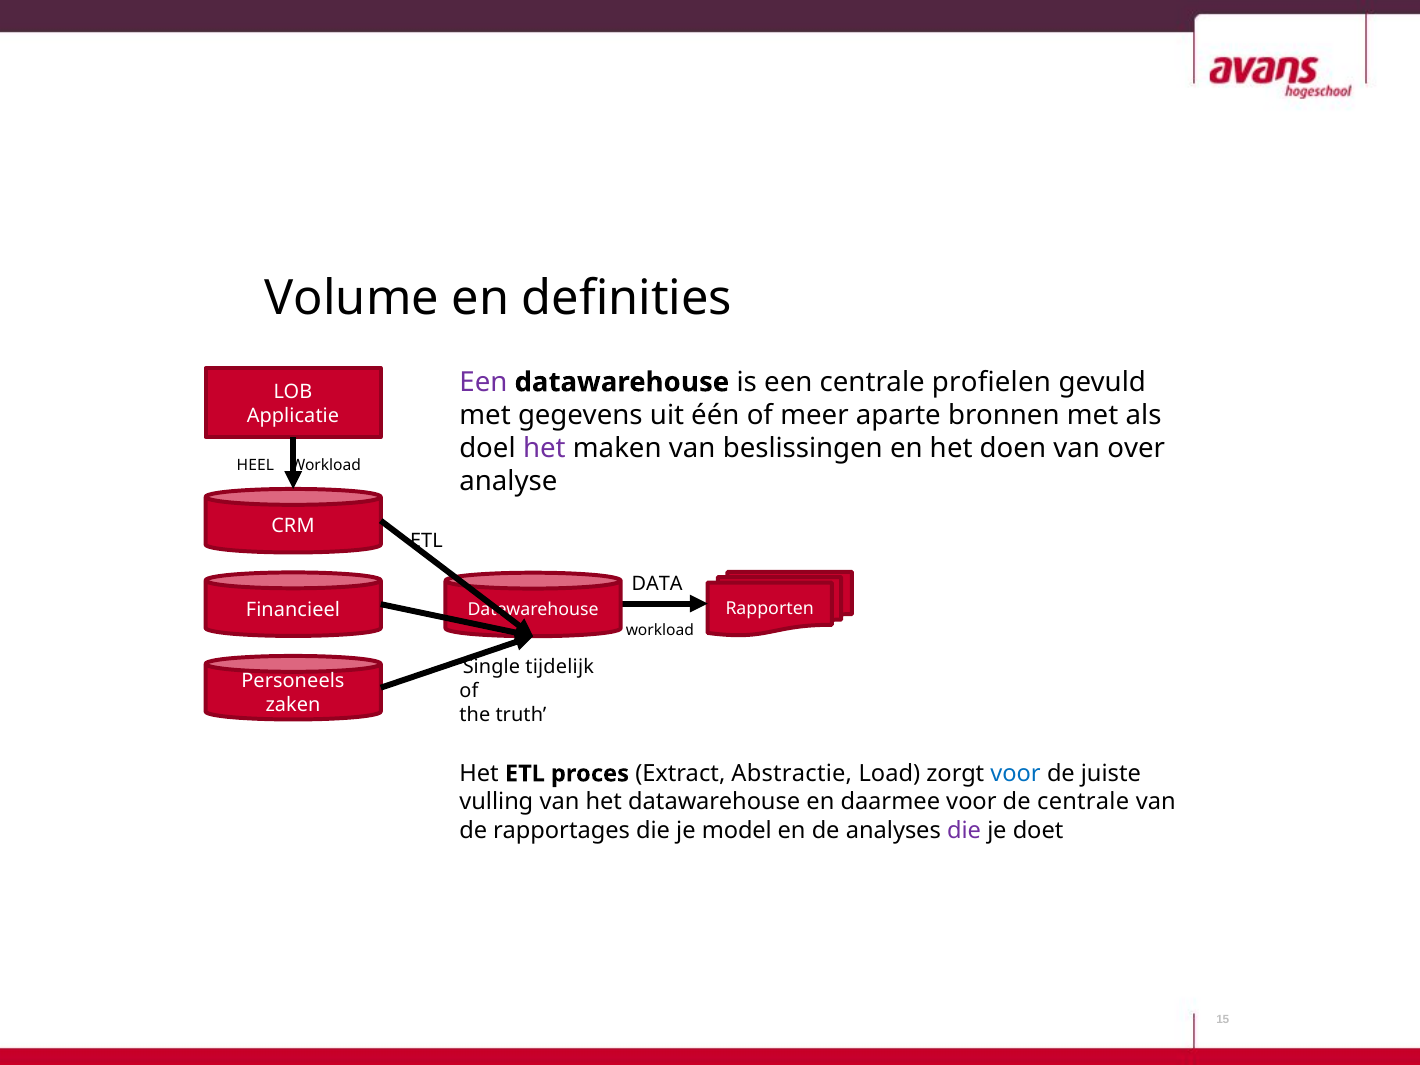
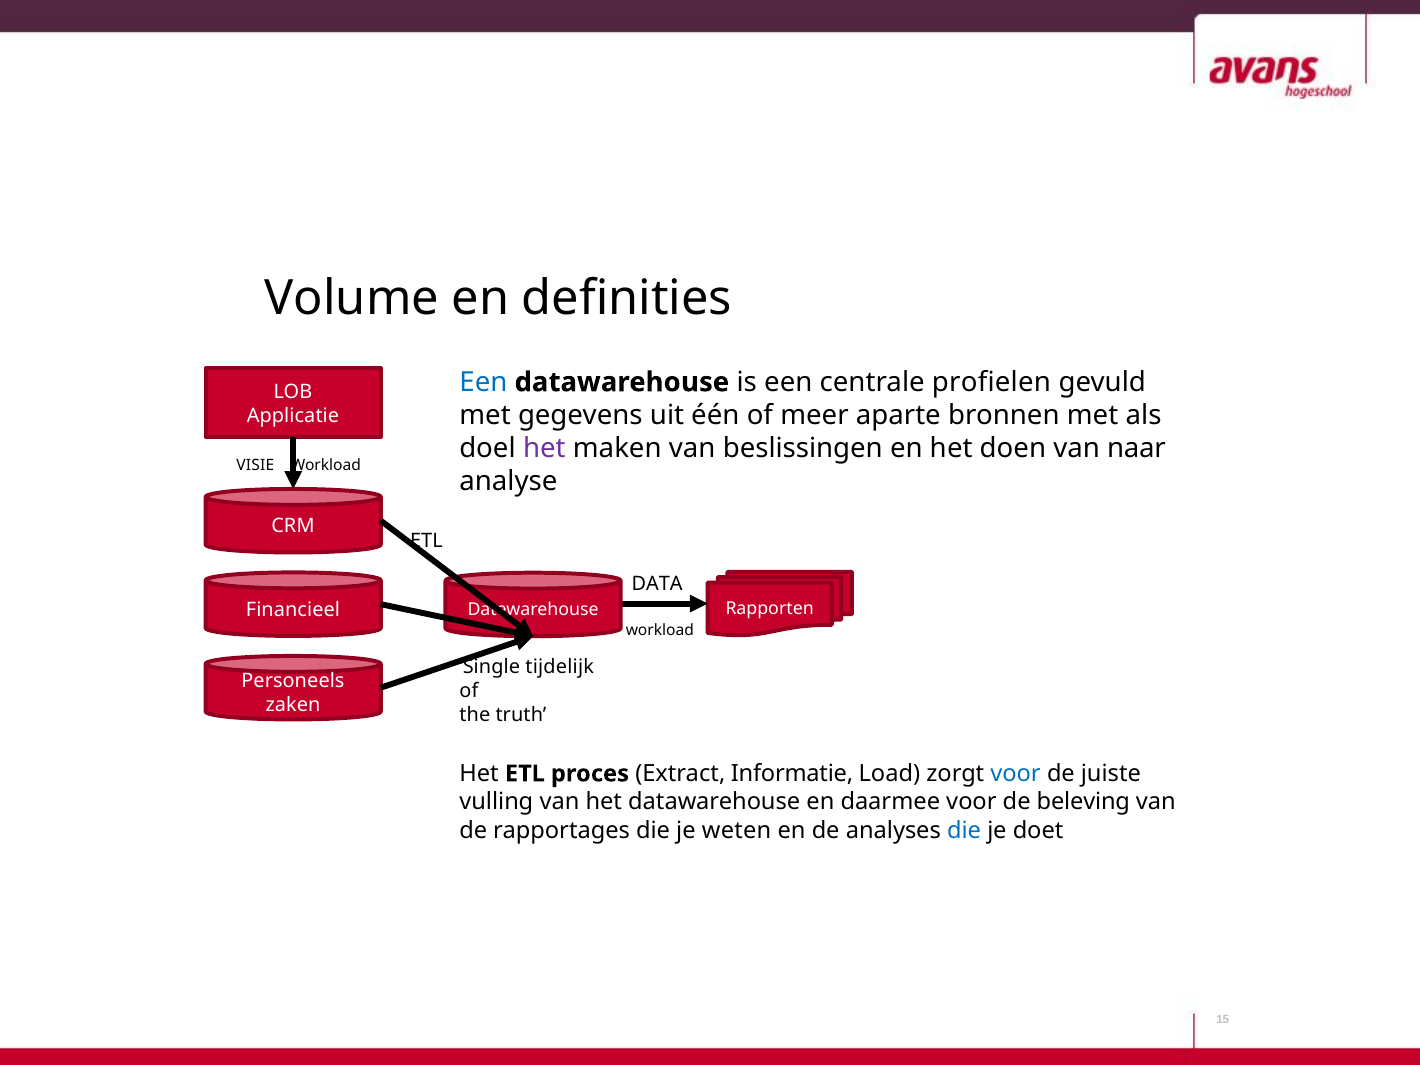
Een at (483, 382) colour: purple -> blue
over: over -> naar
HEEL: HEEL -> VISIE
Abstractie: Abstractie -> Informatie
de centrale: centrale -> beleving
model: model -> weten
die at (964, 830) colour: purple -> blue
